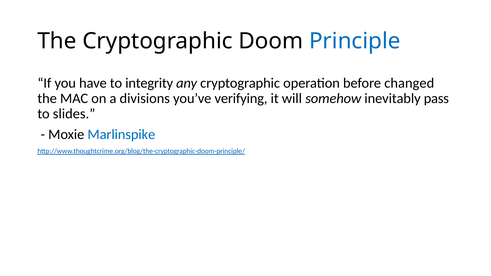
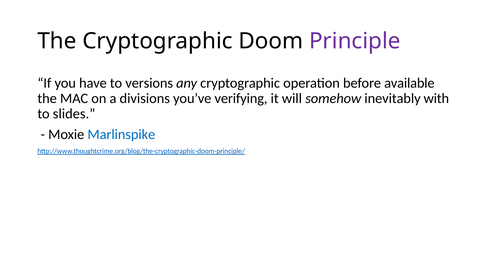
Principle colour: blue -> purple
integrity: integrity -> versions
changed: changed -> available
pass: pass -> with
